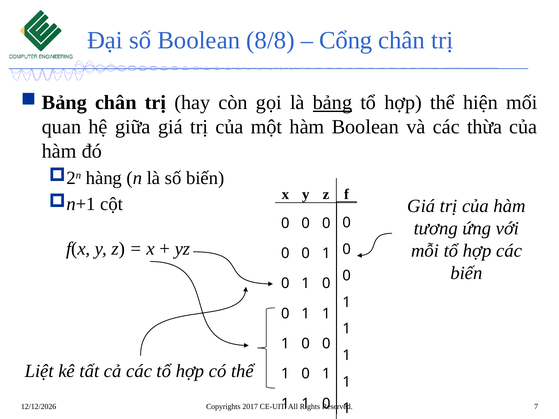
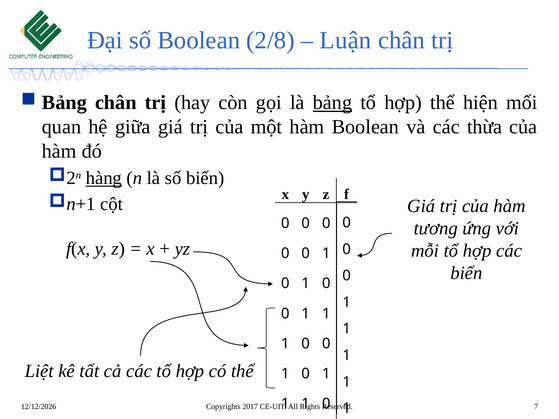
8/8: 8/8 -> 2/8
Cổng: Cổng -> Luận
hàng underline: none -> present
